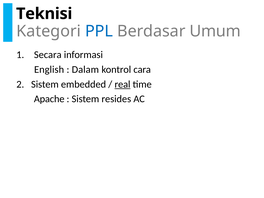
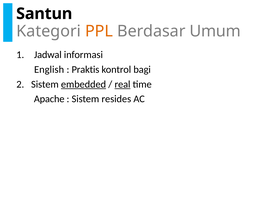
Teknisi: Teknisi -> Santun
PPL colour: blue -> orange
Secara: Secara -> Jadwal
Dalam: Dalam -> Praktis
cara: cara -> bagi
embedded underline: none -> present
